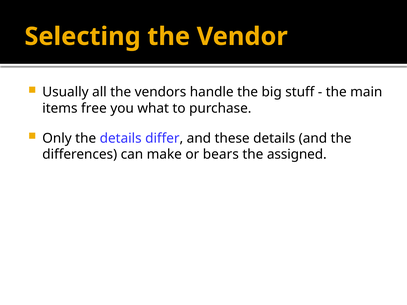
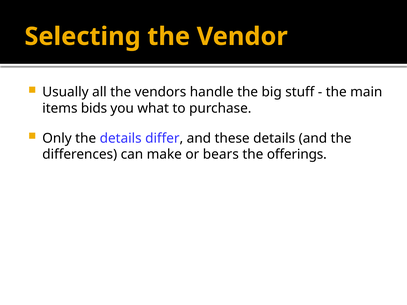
free: free -> bids
assigned: assigned -> offerings
